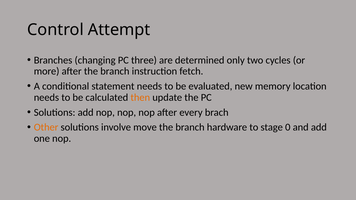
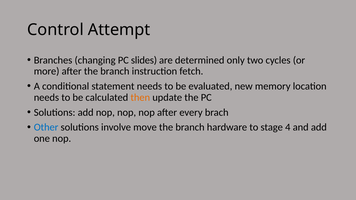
three: three -> slides
Other colour: orange -> blue
0: 0 -> 4
